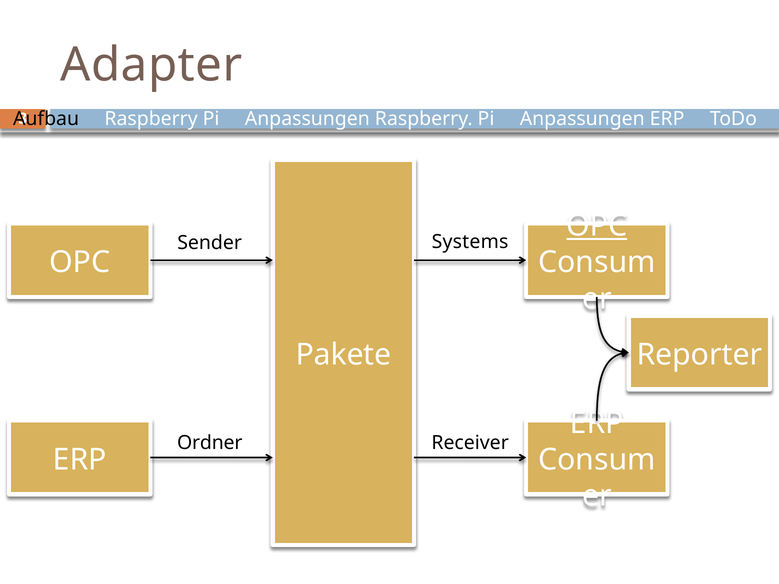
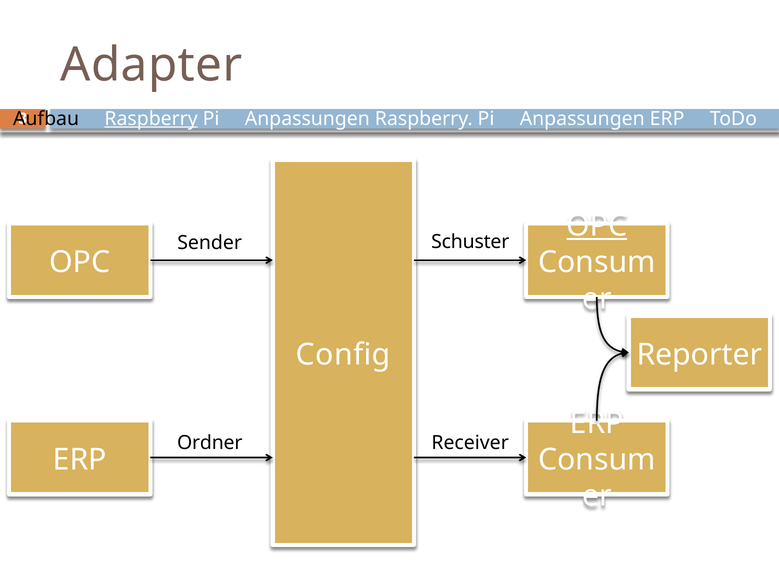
Raspberry at (151, 119) underline: none -> present
Systems: Systems -> Schuster
Pakete: Pakete -> Config
